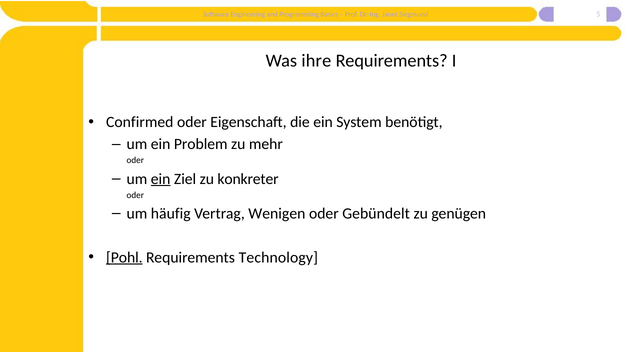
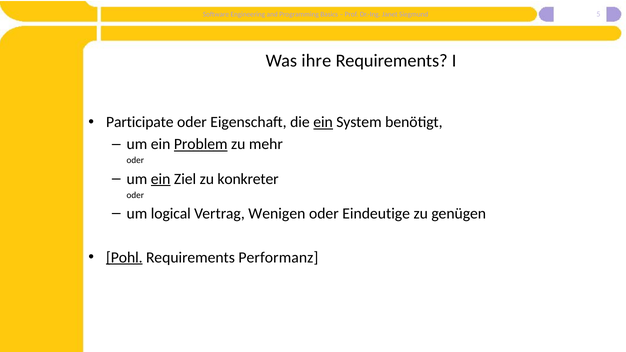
Confirmed: Confirmed -> Participate
ein at (323, 122) underline: none -> present
Problem underline: none -> present
häufig: häufig -> logical
Gebündelt: Gebündelt -> Eindeutige
Technology: Technology -> Performanz
